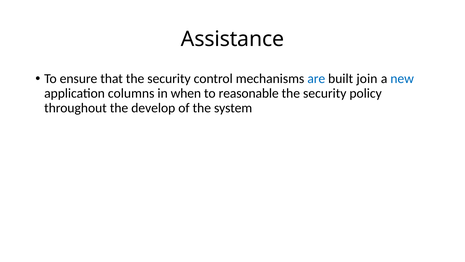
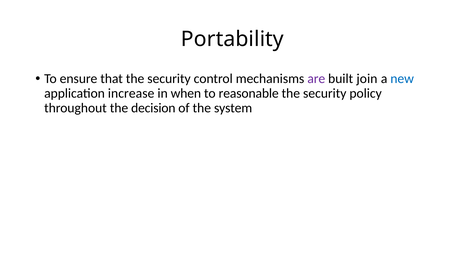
Assistance: Assistance -> Portability
are colour: blue -> purple
columns: columns -> increase
develop: develop -> decision
